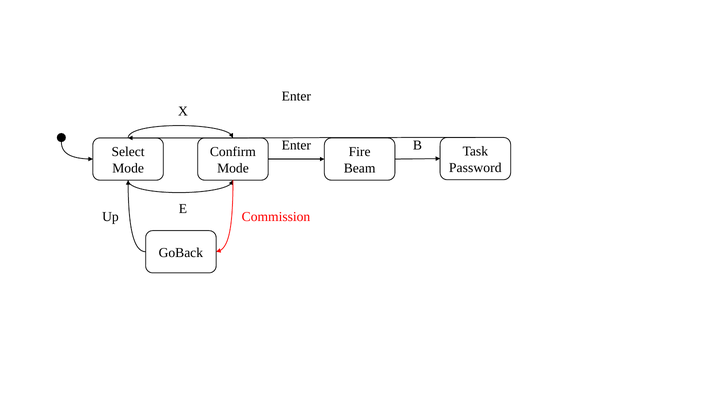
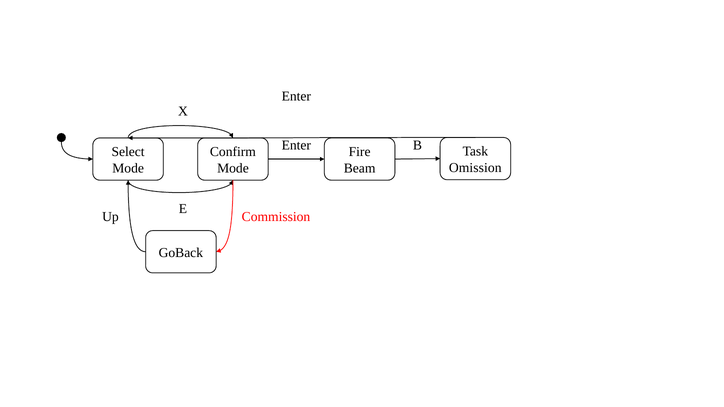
Password: Password -> Omission
